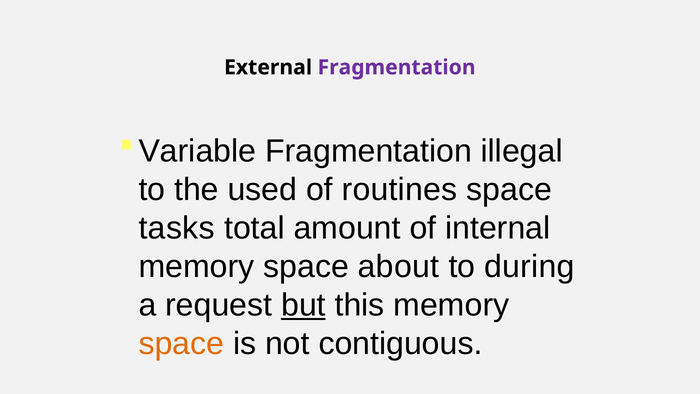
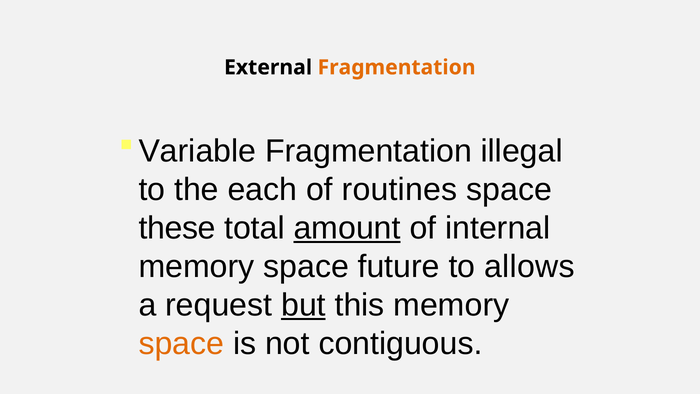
Fragmentation at (397, 67) colour: purple -> orange
used: used -> each
tasks: tasks -> these
amount underline: none -> present
about: about -> future
during: during -> allows
